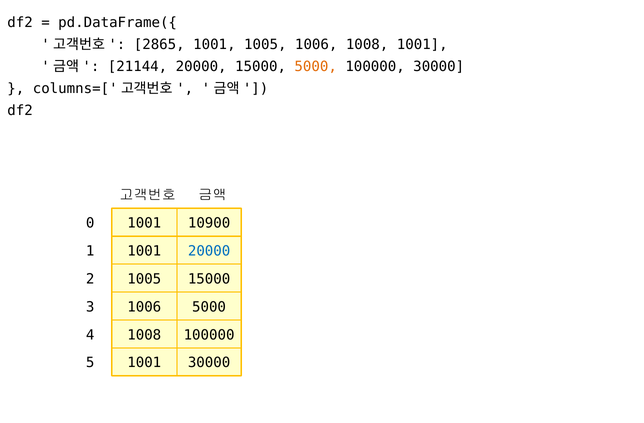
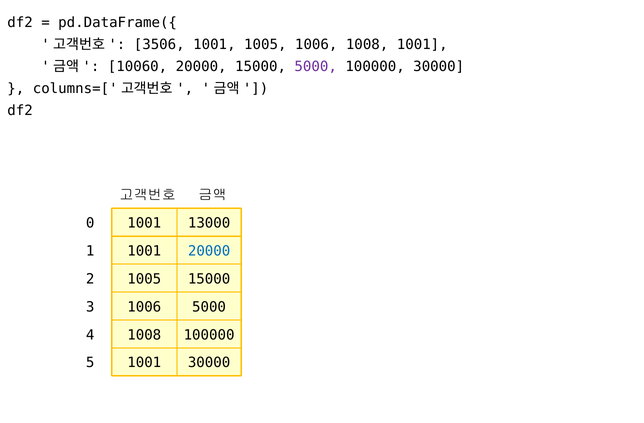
2865: 2865 -> 3506
21144: 21144 -> 10060
5000 at (316, 67) colour: orange -> purple
10900: 10900 -> 13000
